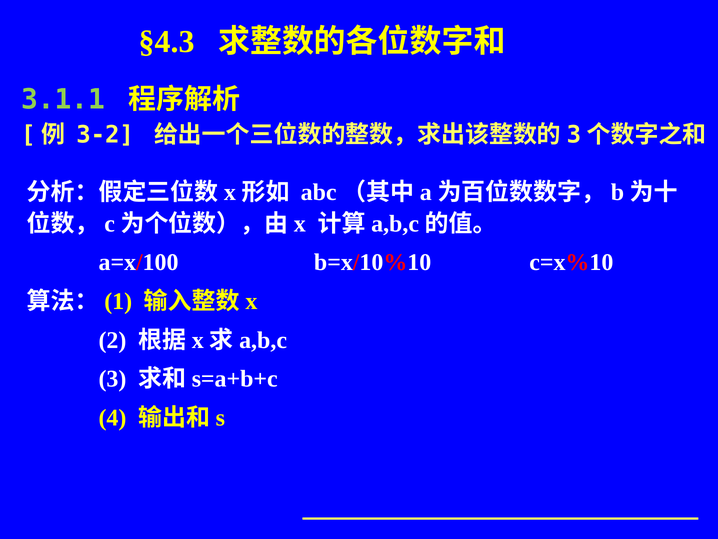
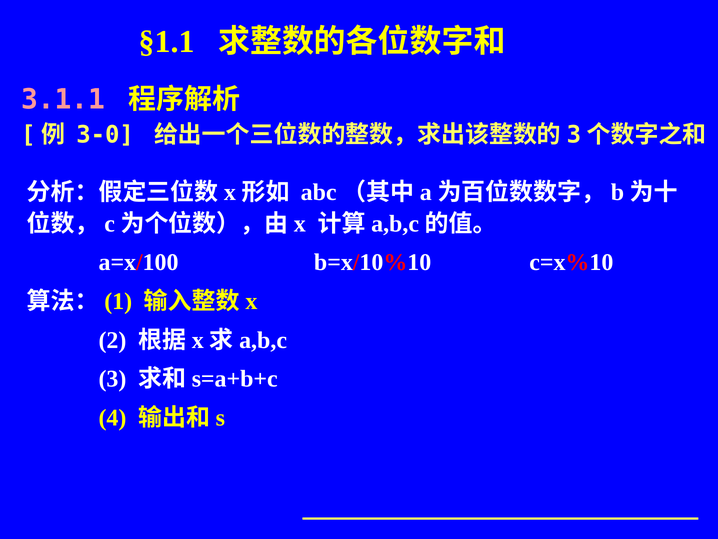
§4.3: §4.3 -> §1.1
3.1.1 colour: light green -> pink
3-2: 3-2 -> 3-0
